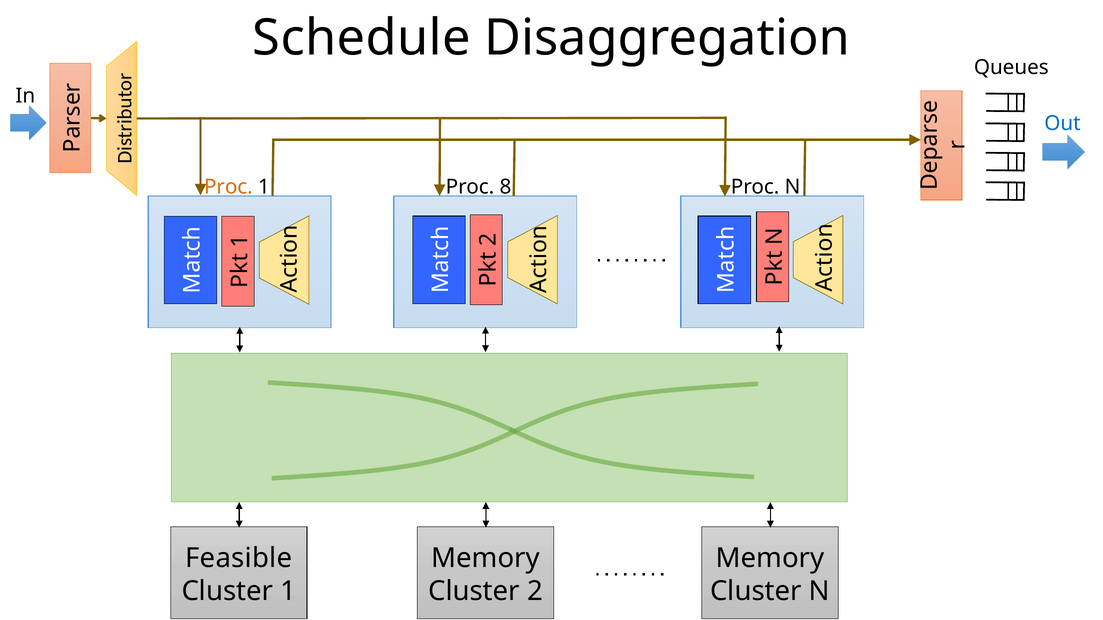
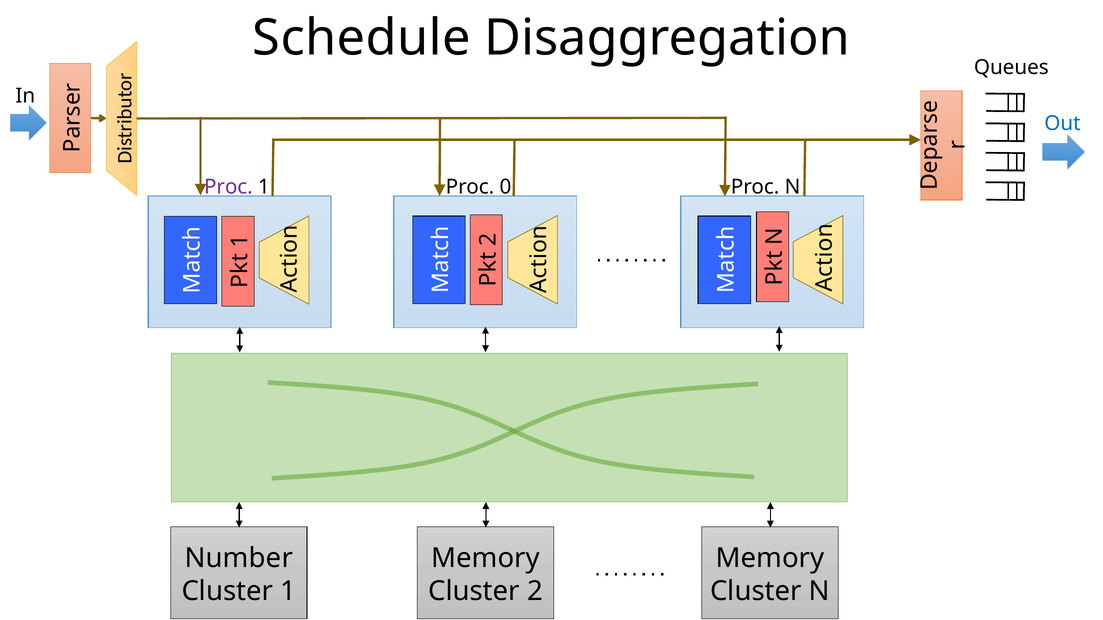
Proc at (228, 187) colour: orange -> purple
8: 8 -> 0
Feasible: Feasible -> Number
